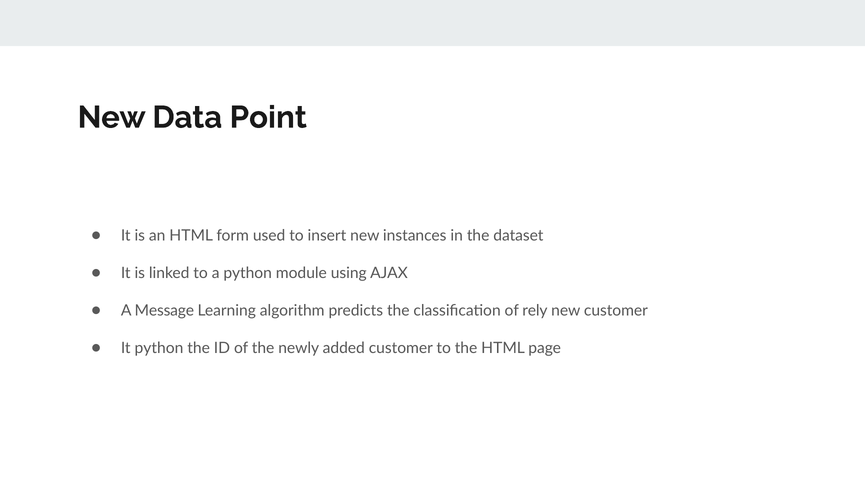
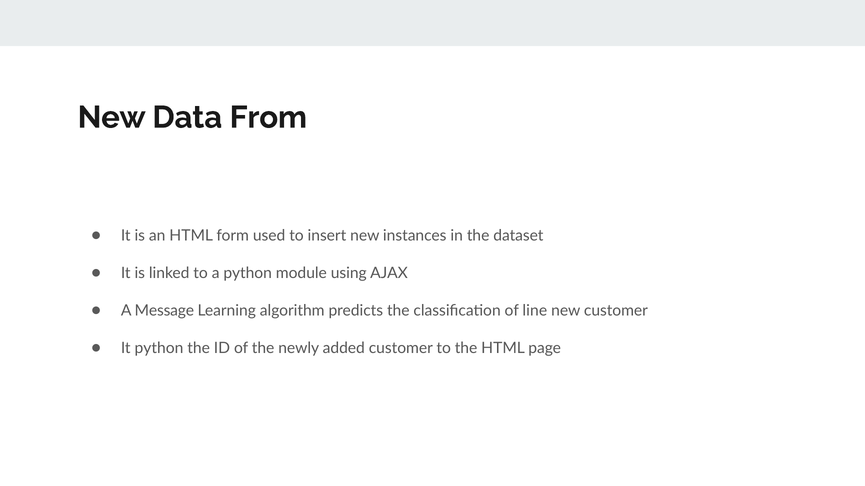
Point: Point -> From
rely: rely -> line
